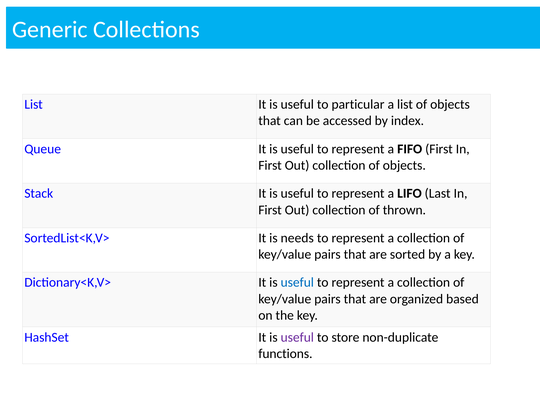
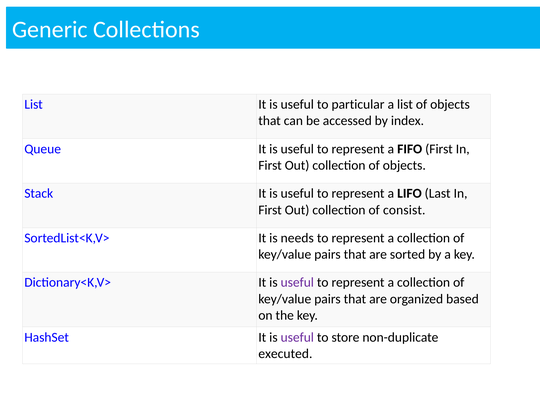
thrown: thrown -> consist
useful at (297, 283) colour: blue -> purple
functions: functions -> executed
